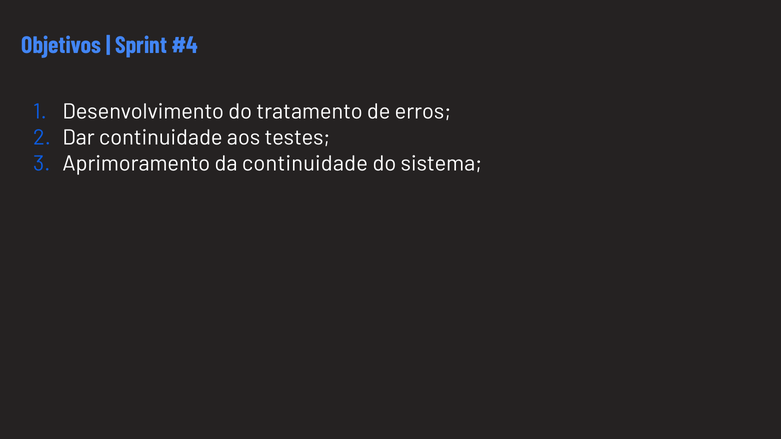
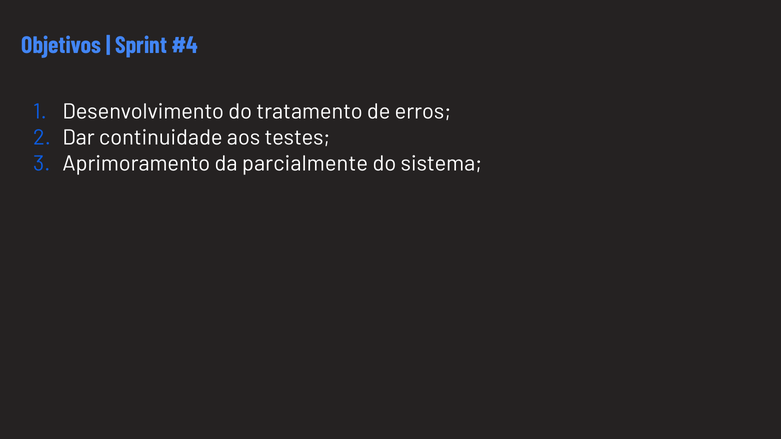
da continuidade: continuidade -> parcialmente
